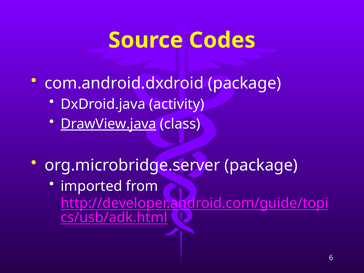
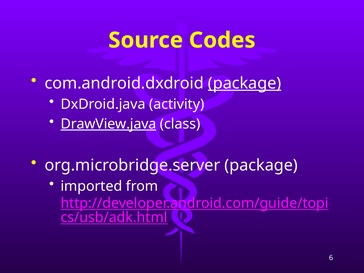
package at (245, 83) underline: none -> present
